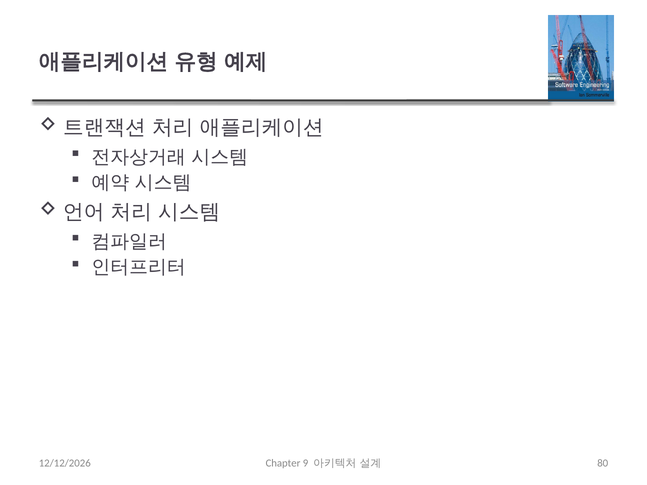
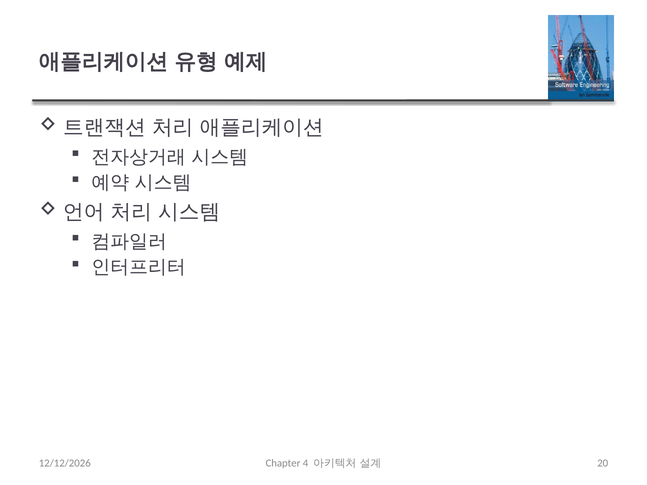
80: 80 -> 20
9: 9 -> 4
